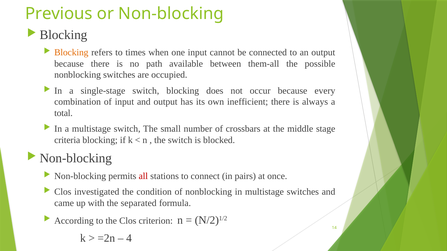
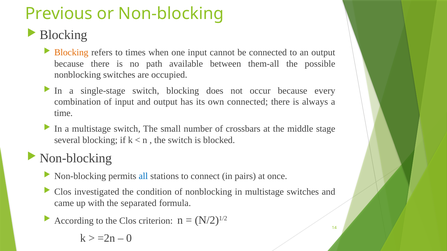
own inefficient: inefficient -> connected
total: total -> time
criteria: criteria -> several
all colour: red -> blue
4: 4 -> 0
